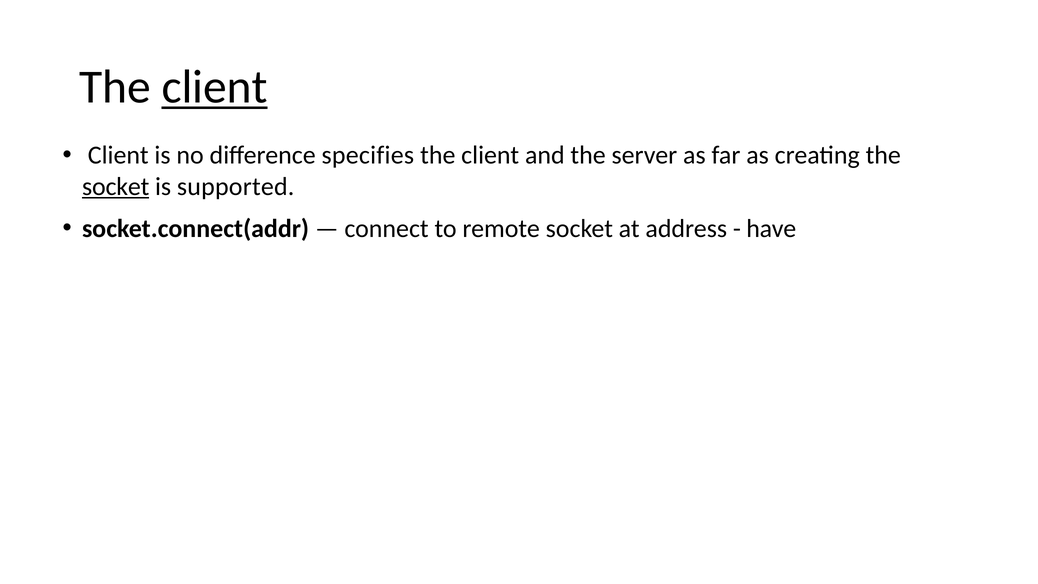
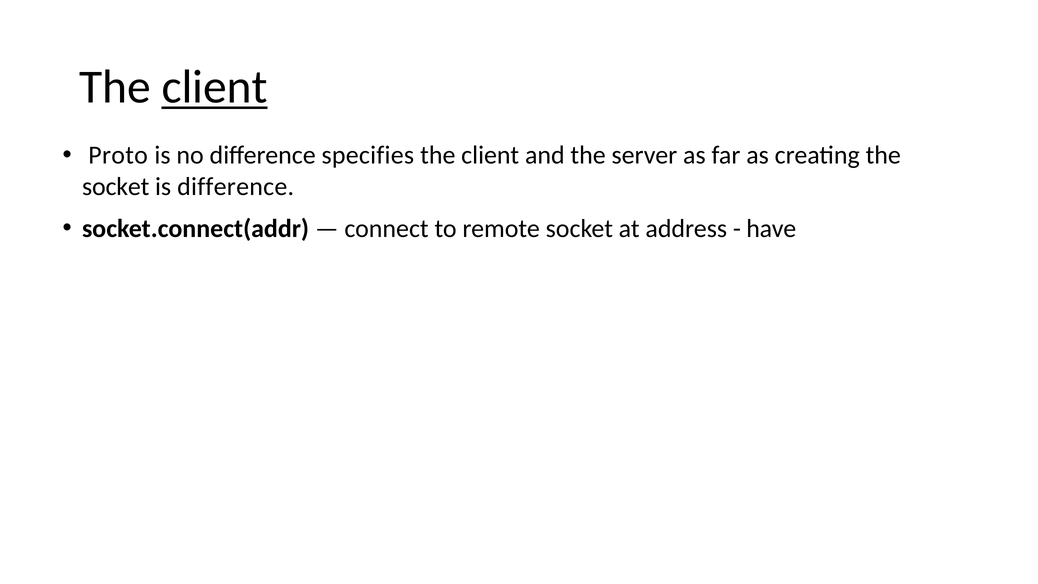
Client at (118, 155): Client -> Proto
socket at (116, 186) underline: present -> none
is supported: supported -> difference
